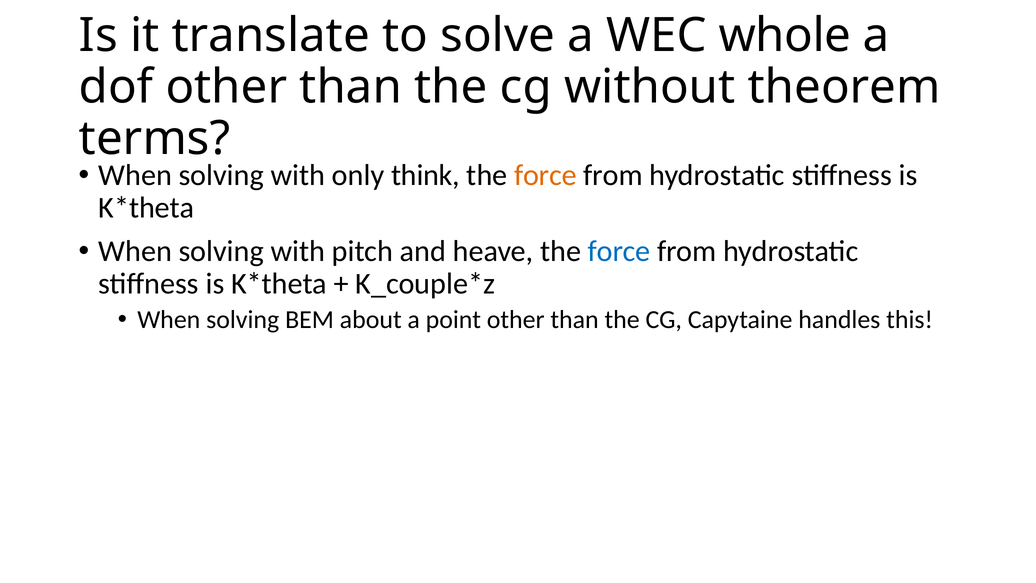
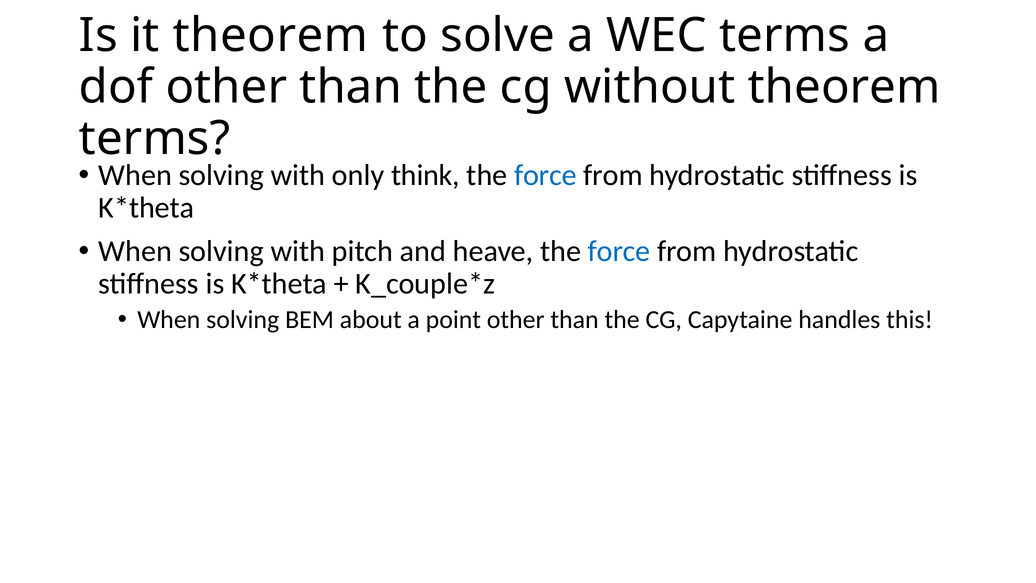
it translate: translate -> theorem
WEC whole: whole -> terms
force at (545, 175) colour: orange -> blue
